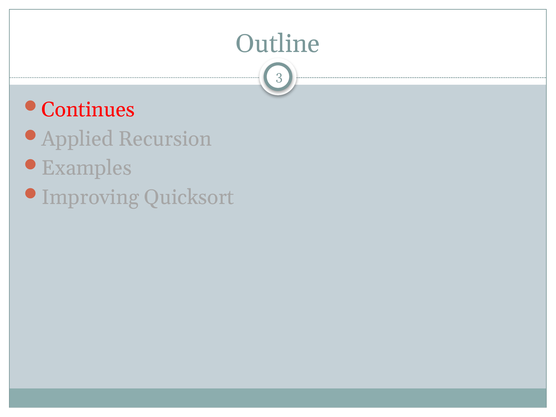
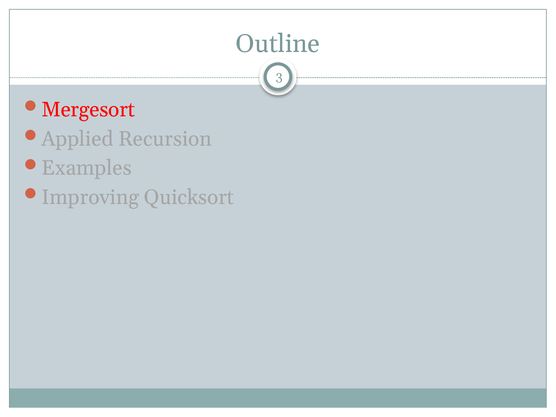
Continues: Continues -> Mergesort
